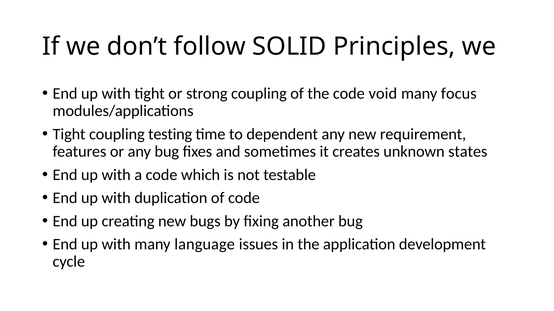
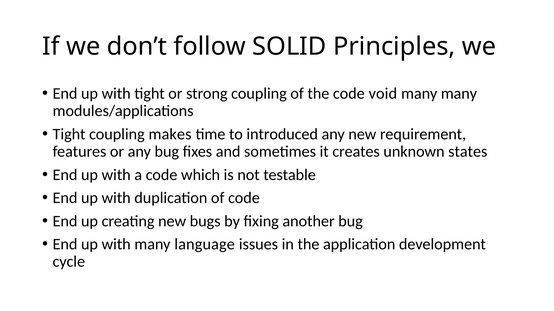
many focus: focus -> many
testing: testing -> makes
dependent: dependent -> introduced
